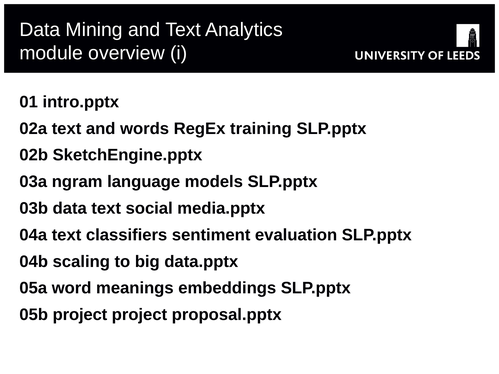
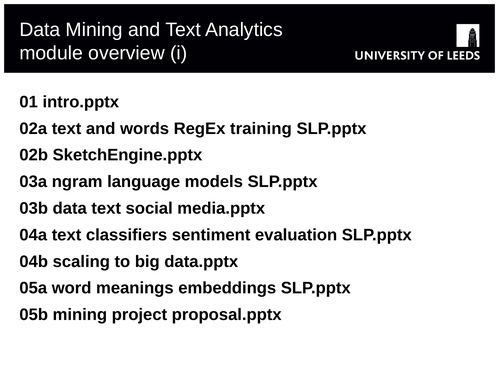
05b project: project -> mining
